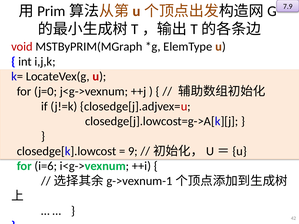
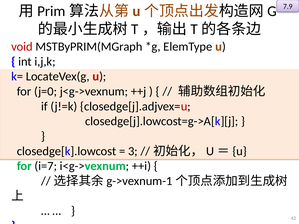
9: 9 -> 3
i=6: i=6 -> i=7
